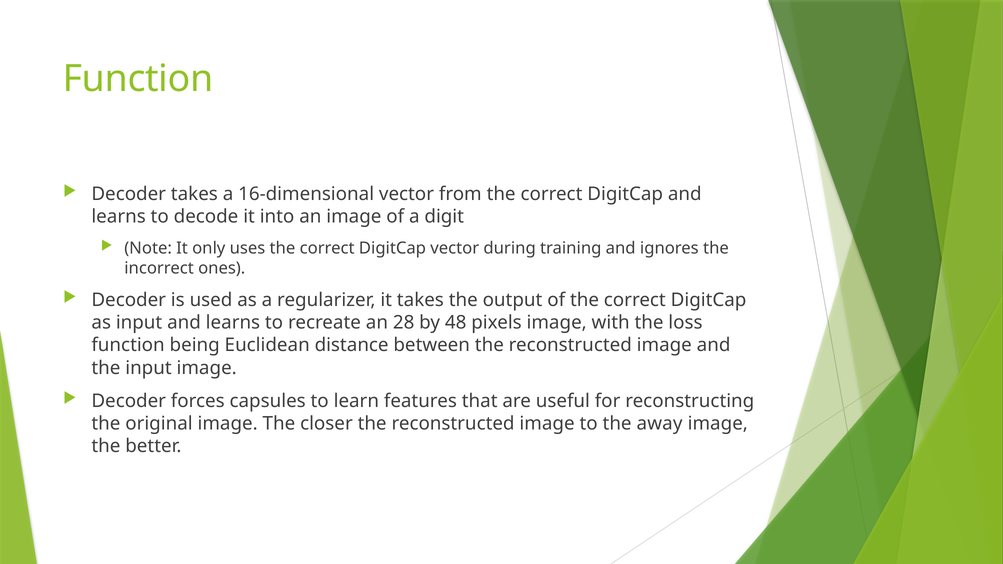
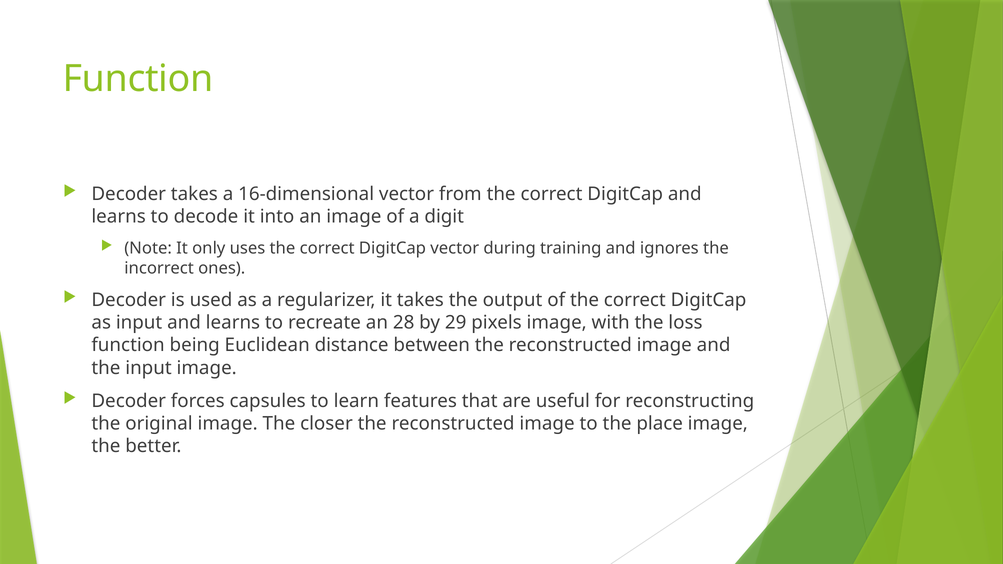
48: 48 -> 29
away: away -> place
